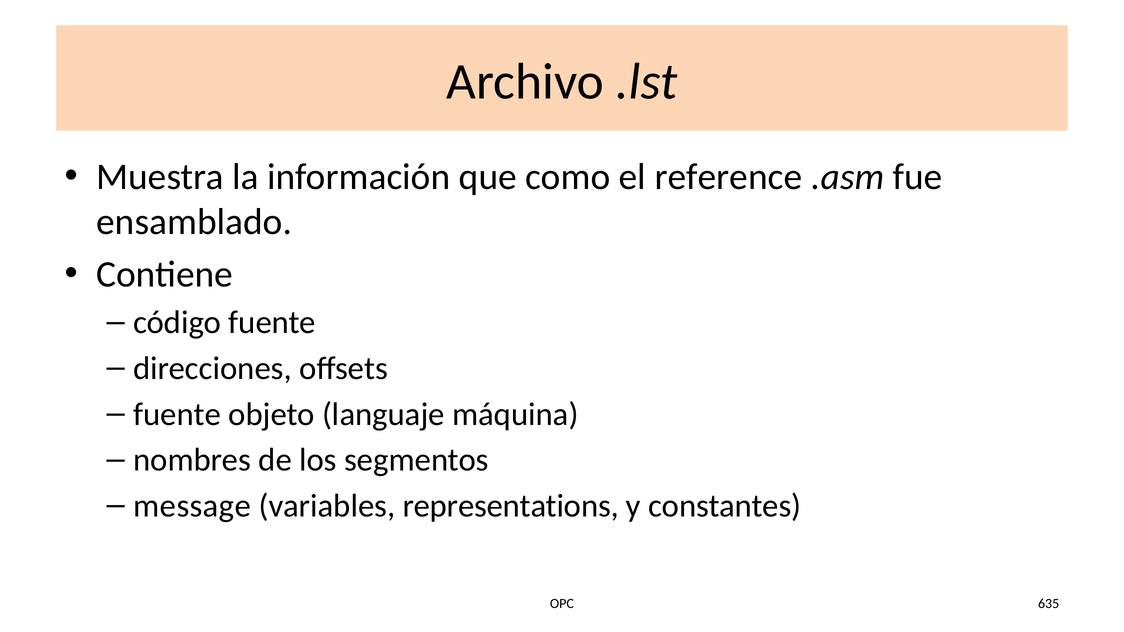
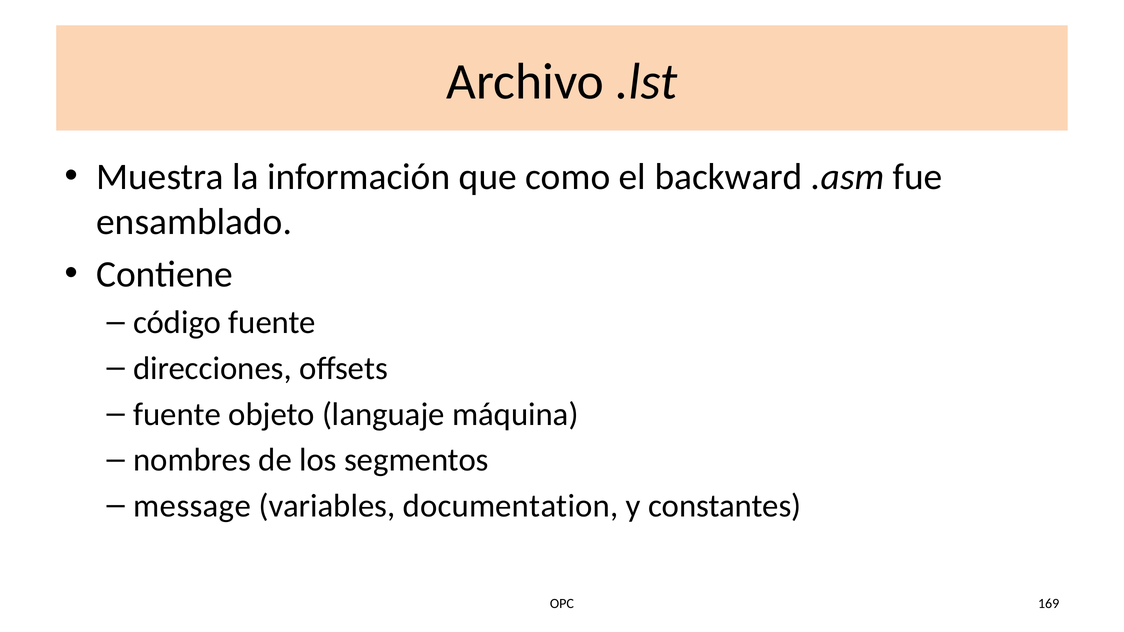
reference: reference -> backward
representations: representations -> documentation
635: 635 -> 169
